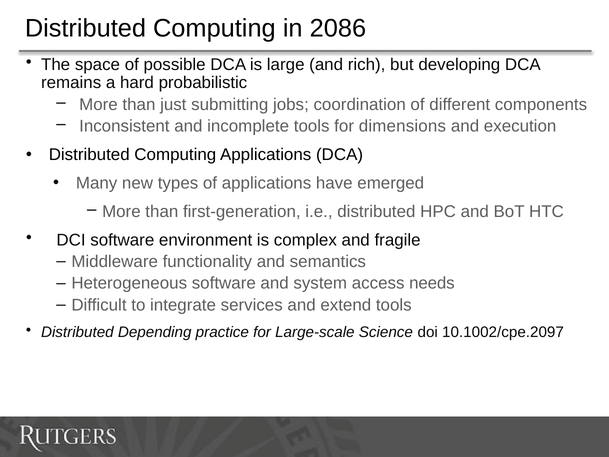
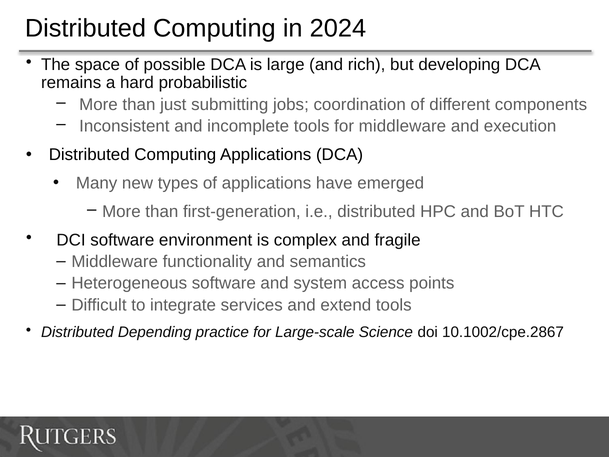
2086: 2086 -> 2024
for dimensions: dimensions -> middleware
needs: needs -> points
10.1002/cpe.2097: 10.1002/cpe.2097 -> 10.1002/cpe.2867
